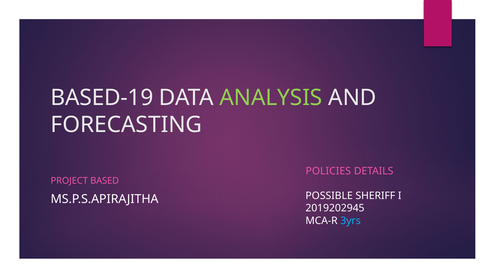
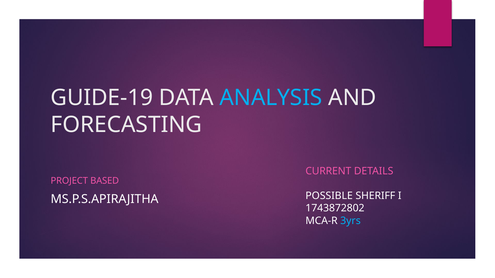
BASED-19: BASED-19 -> GUIDE-19
ANALYSIS colour: light green -> light blue
POLICIES: POLICIES -> CURRENT
2019202945: 2019202945 -> 1743872802
